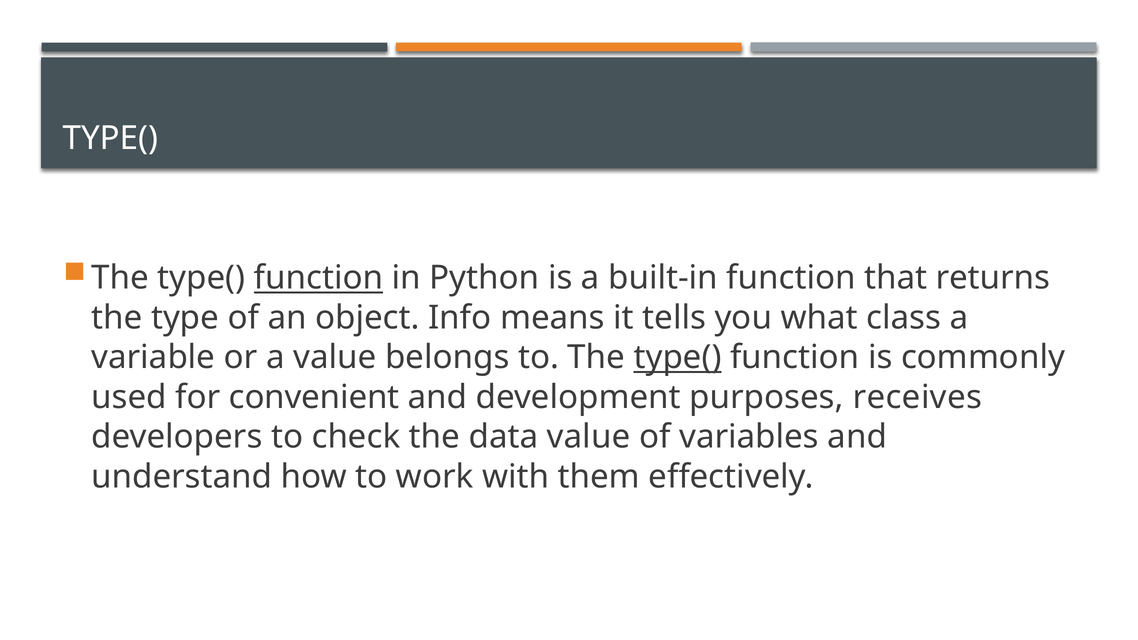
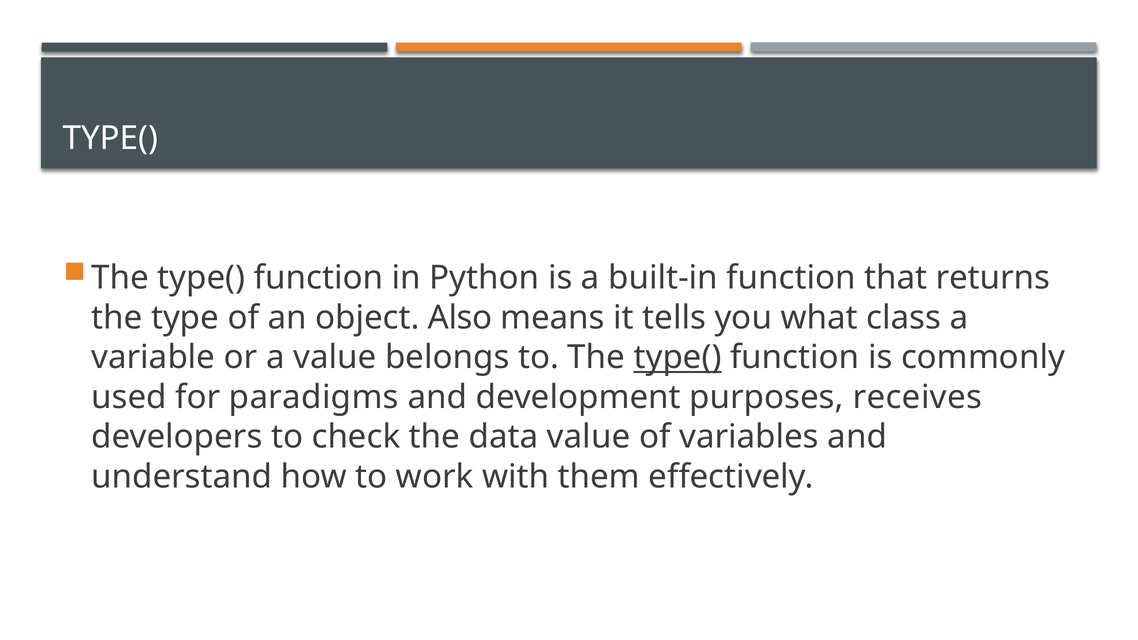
function at (319, 278) underline: present -> none
Info: Info -> Also
convenient: convenient -> paradigms
